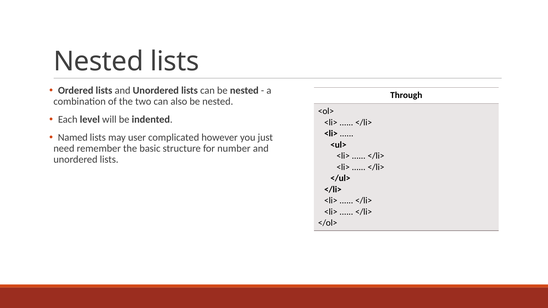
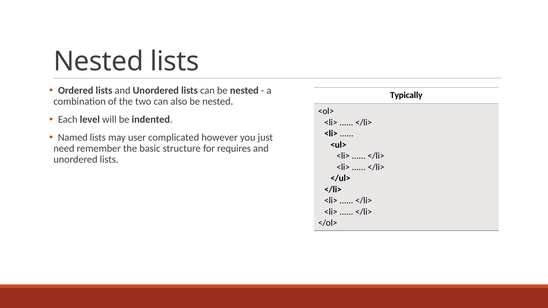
Through: Through -> Typically
number: number -> requires
